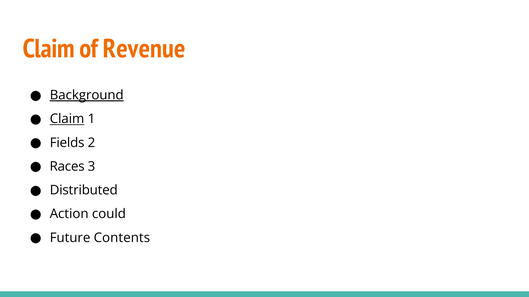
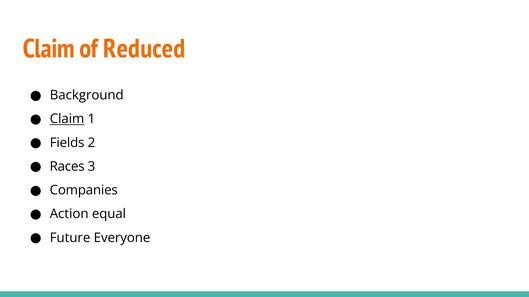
Revenue: Revenue -> Reduced
Background underline: present -> none
Distributed: Distributed -> Companies
could: could -> equal
Contents: Contents -> Everyone
